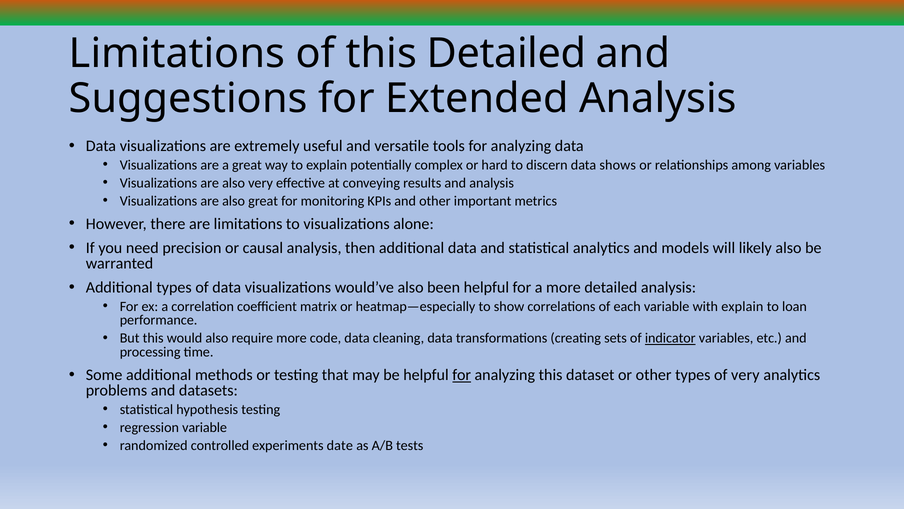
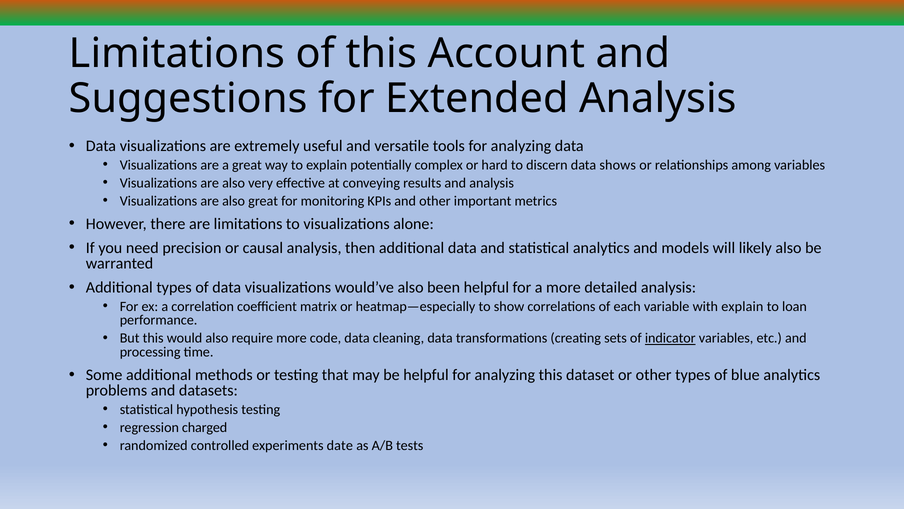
this Detailed: Detailed -> Account
for at (462, 375) underline: present -> none
of very: very -> blue
regression variable: variable -> charged
